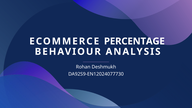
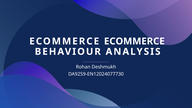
ECOMMERCE PERCENTAGE: PERCENTAGE -> ECOMMERCE
